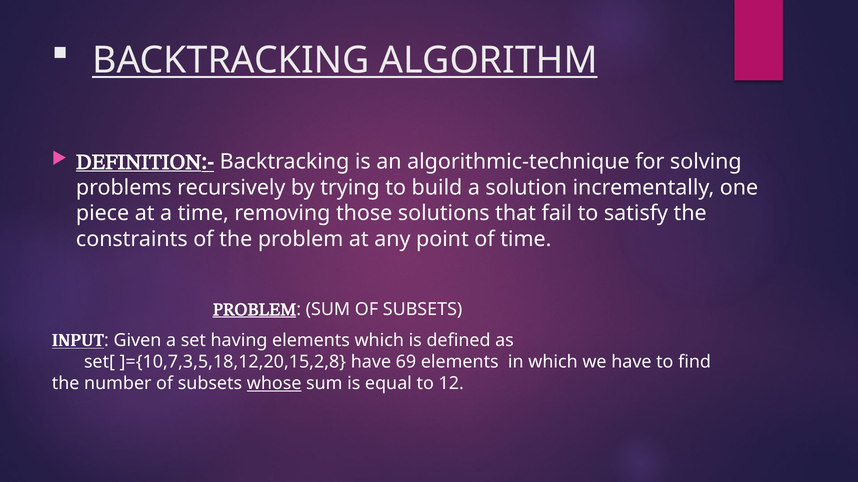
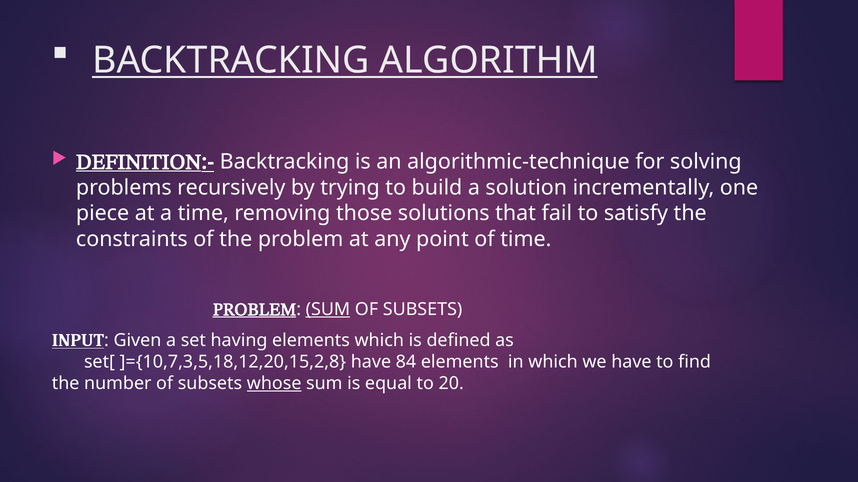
SUM at (328, 310) underline: none -> present
69: 69 -> 84
12: 12 -> 20
